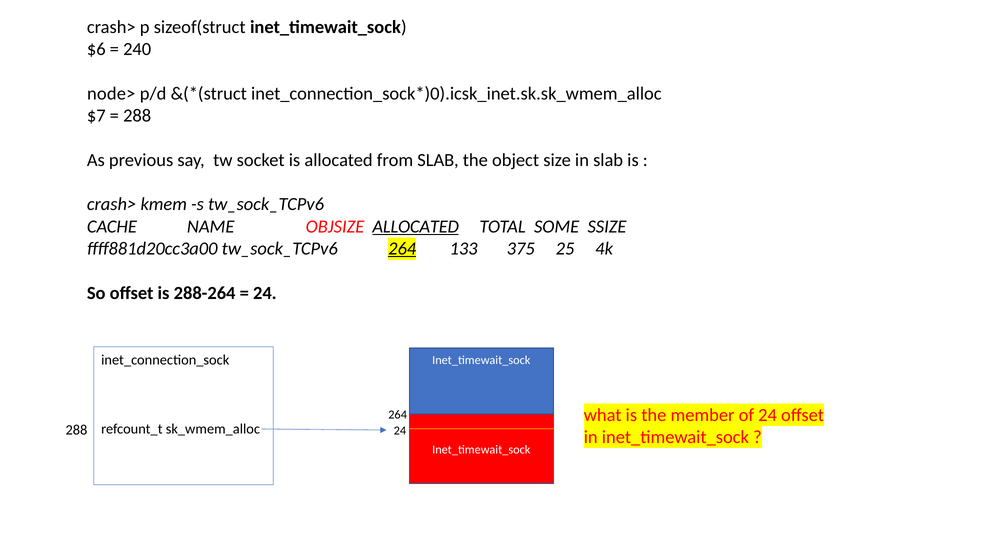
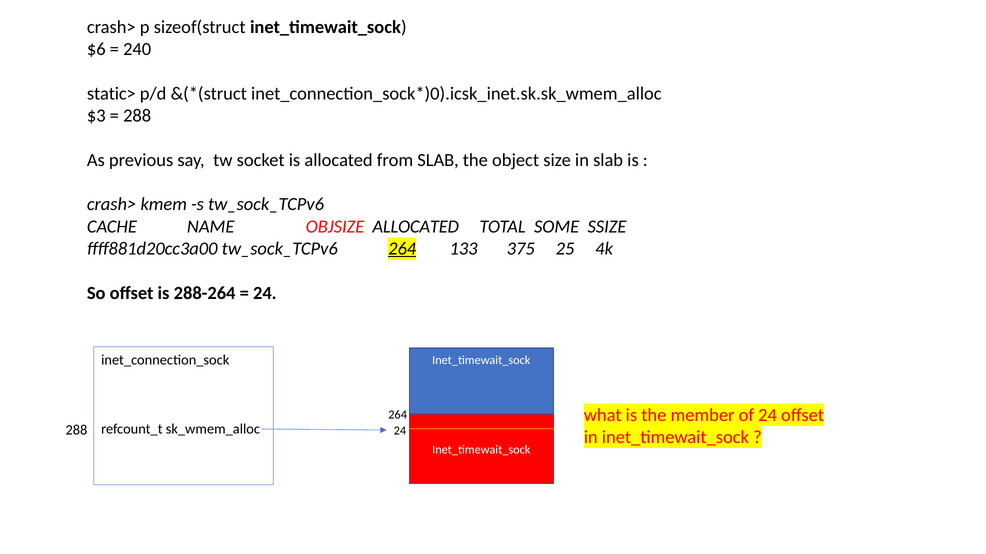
node>: node> -> static>
$7: $7 -> $3
ALLOCATED at (416, 227) underline: present -> none
